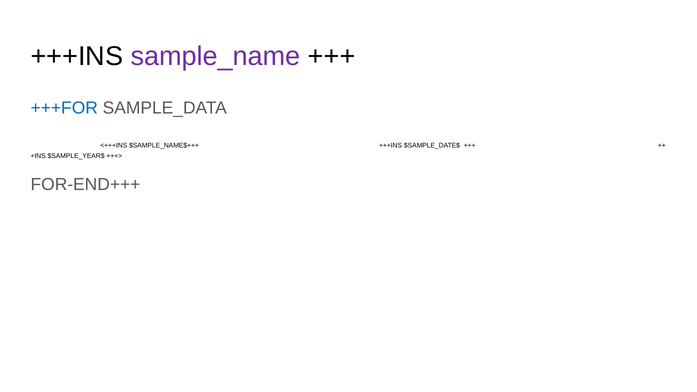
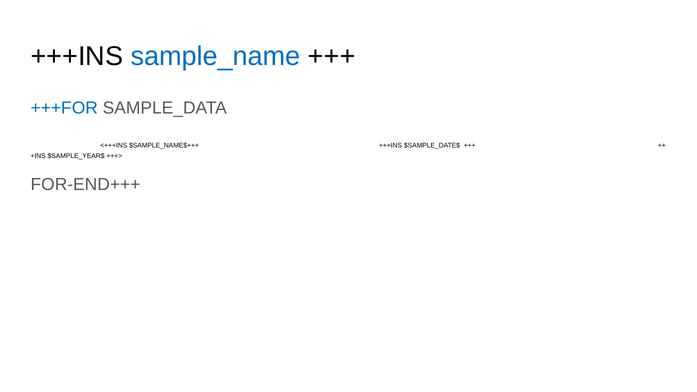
sample_name colour: purple -> blue
